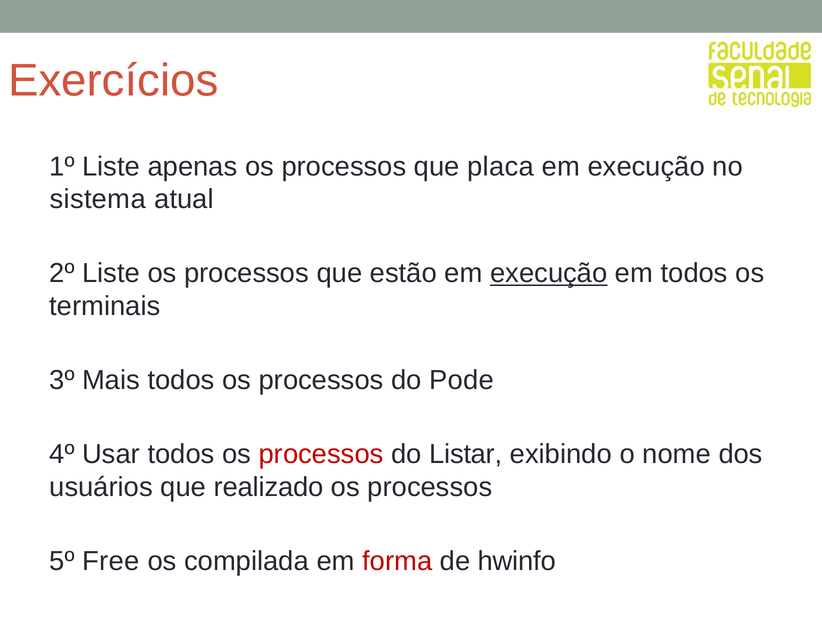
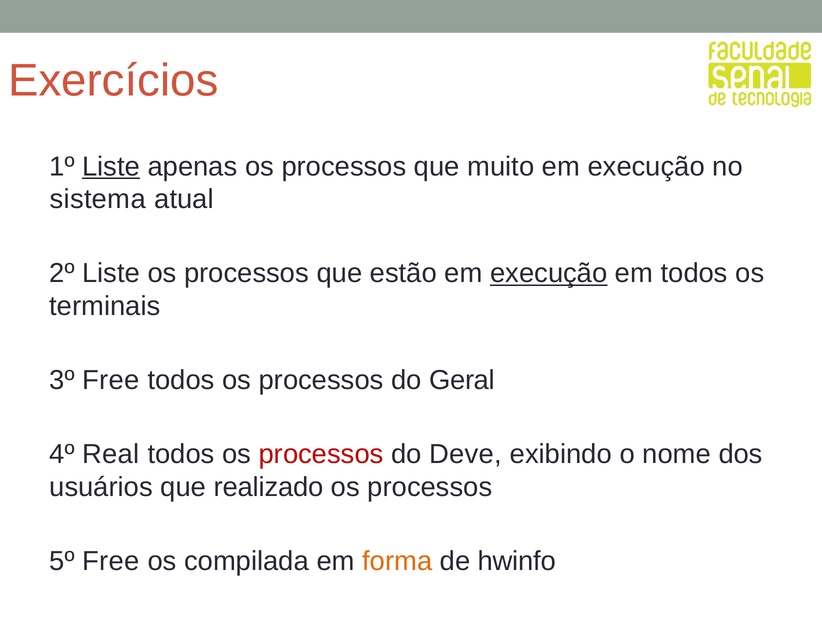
Liste at (111, 166) underline: none -> present
placa: placa -> muito
3º Mais: Mais -> Free
Pode: Pode -> Geral
Usar: Usar -> Real
Listar: Listar -> Deve
forma colour: red -> orange
